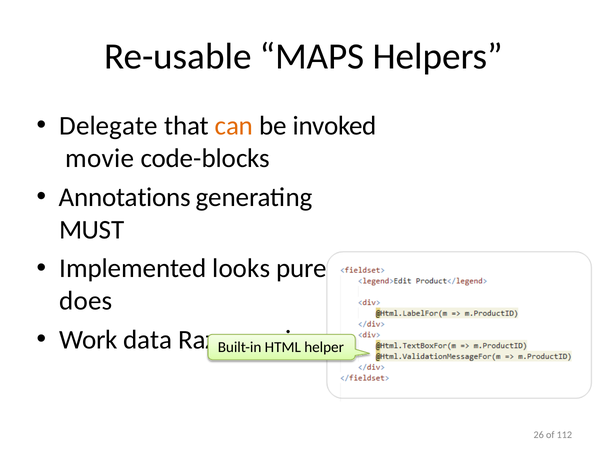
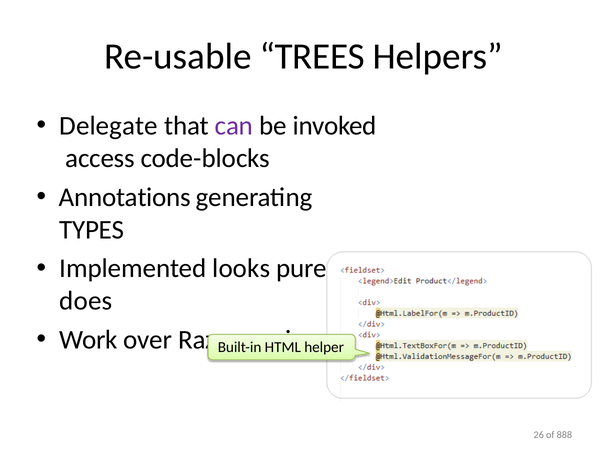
MAPS: MAPS -> TREES
can colour: orange -> purple
movie: movie -> access
MUST: MUST -> TYPES
data: data -> over
112: 112 -> 888
